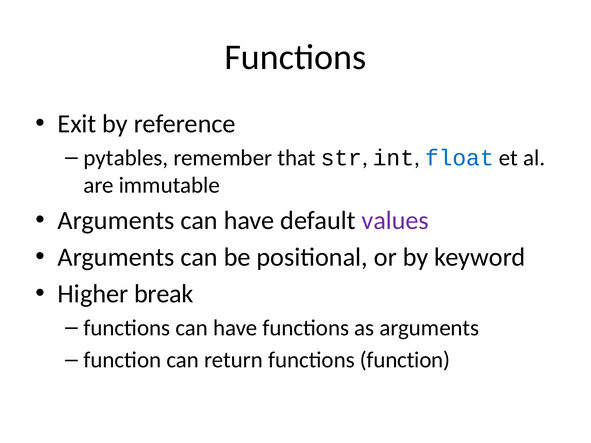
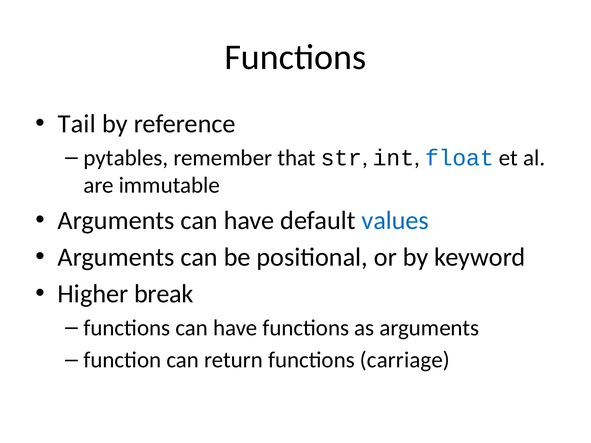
Exit: Exit -> Tail
values colour: purple -> blue
functions function: function -> carriage
